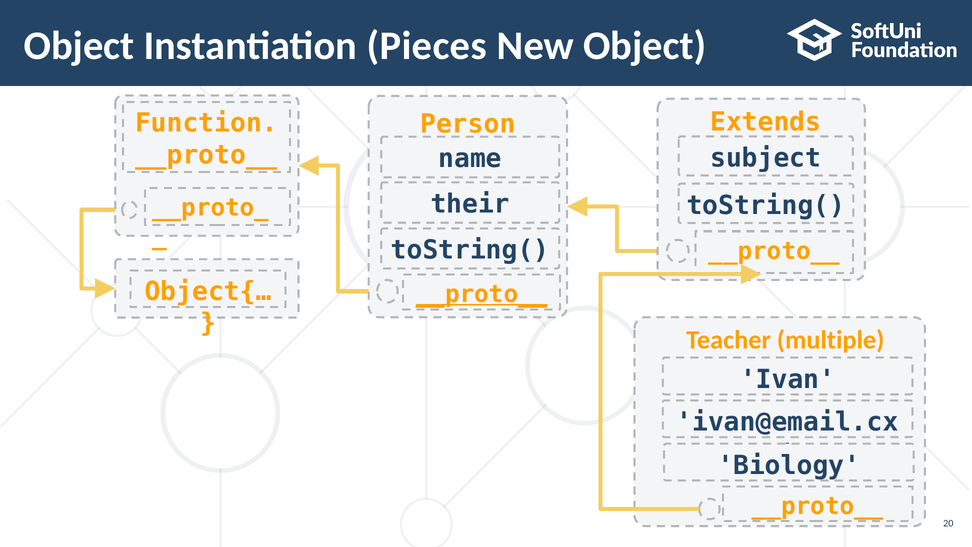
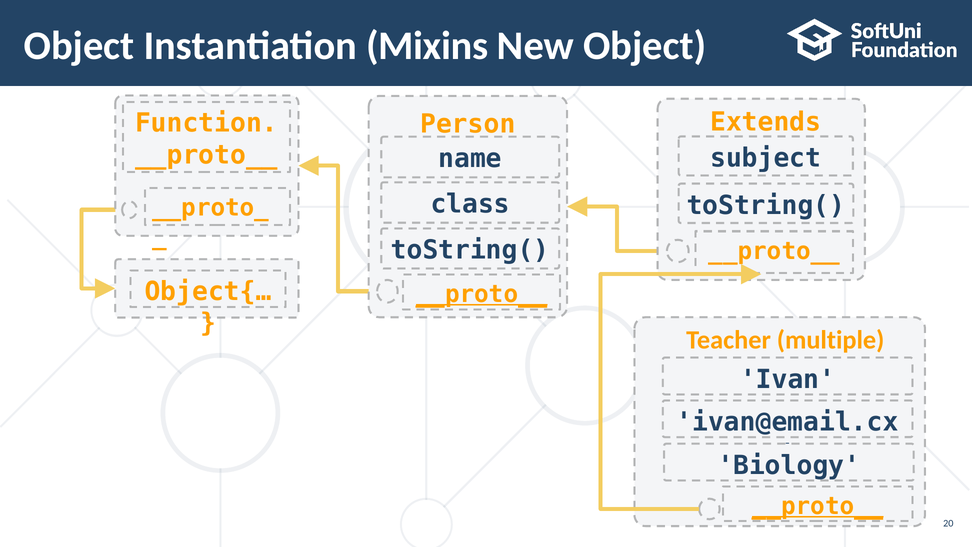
Pieces: Pieces -> Mixins
their: their -> class
__proto__ at (818, 506) underline: none -> present
